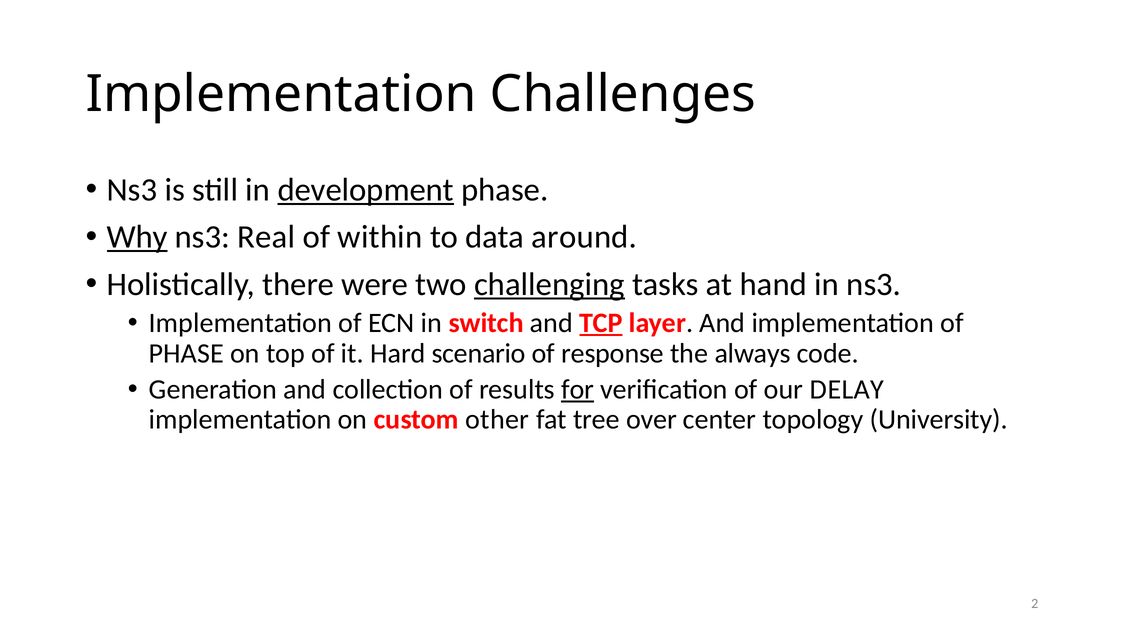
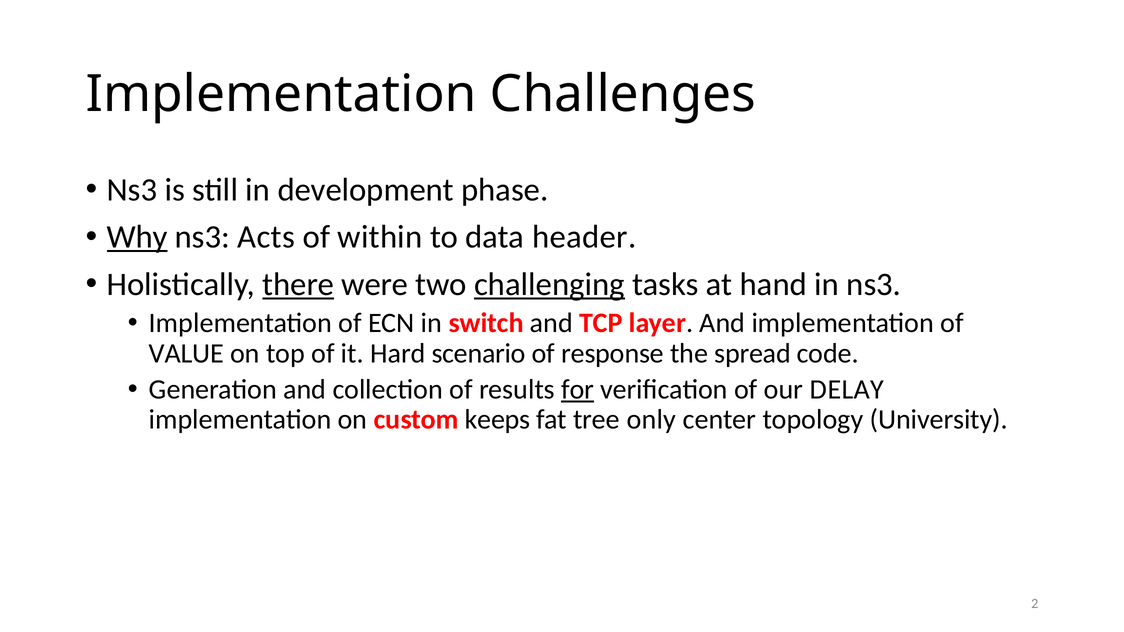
development underline: present -> none
Real: Real -> Acts
around: around -> header
there underline: none -> present
TCP underline: present -> none
PHASE at (186, 353): PHASE -> VALUE
always: always -> spread
other: other -> keeps
over: over -> only
